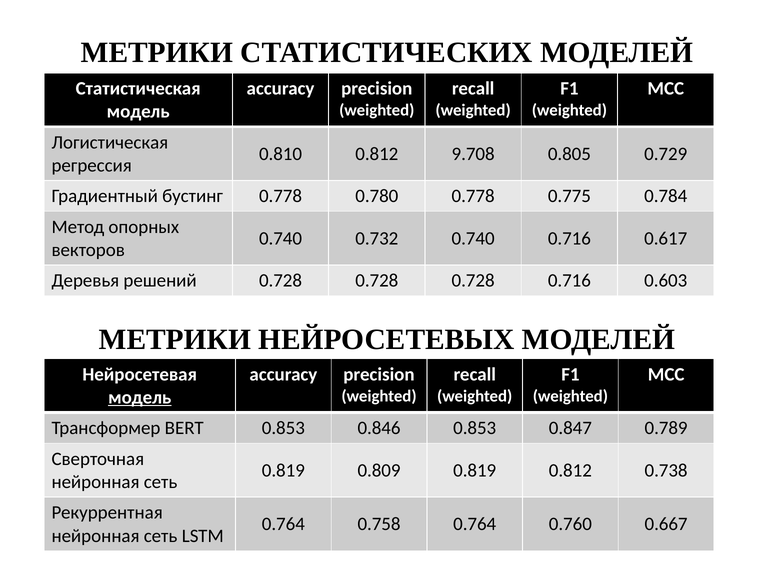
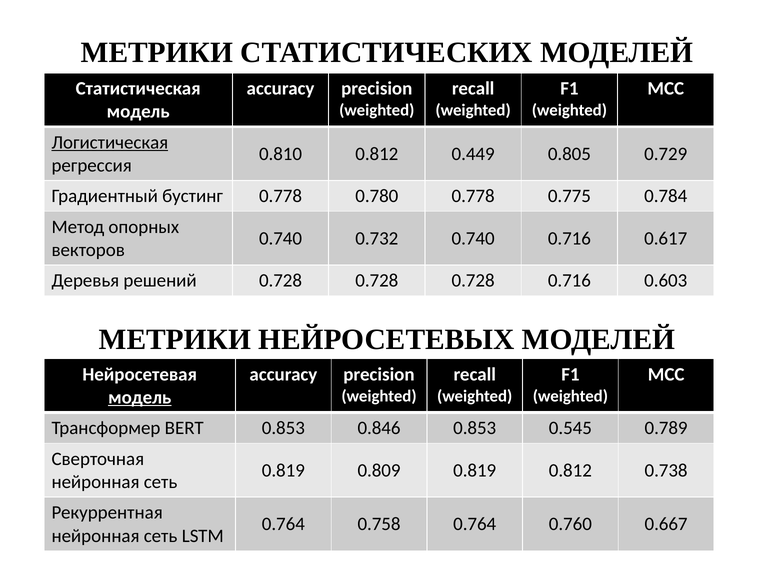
Логистическая underline: none -> present
9.708: 9.708 -> 0.449
0.847: 0.847 -> 0.545
